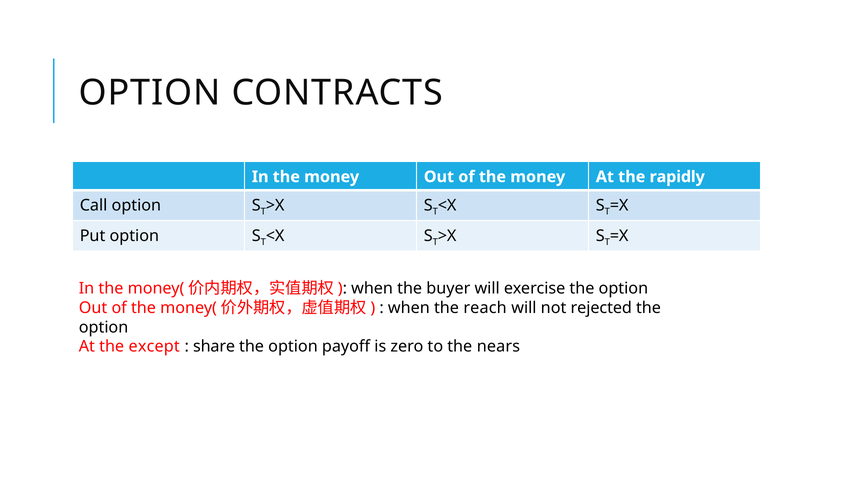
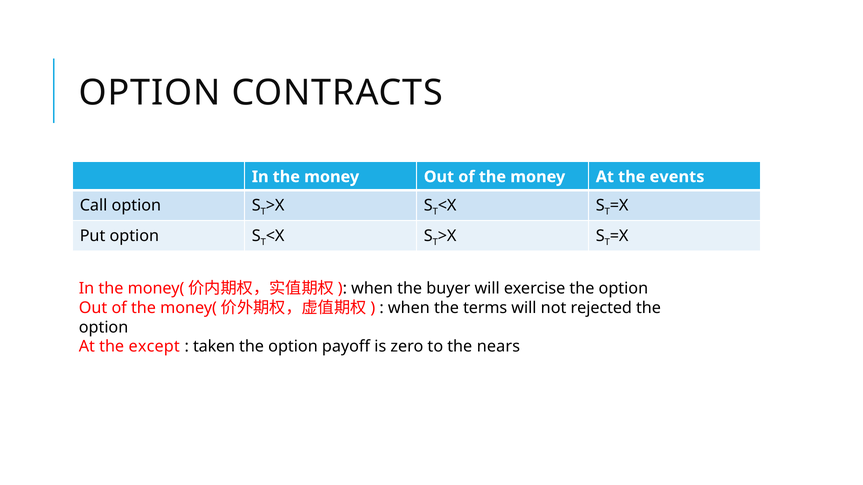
rapidly: rapidly -> events
reach: reach -> terms
share: share -> taken
